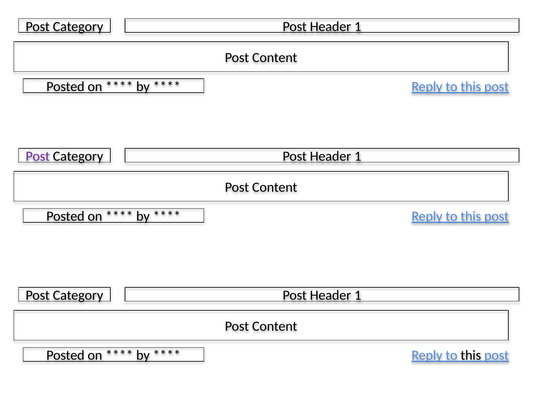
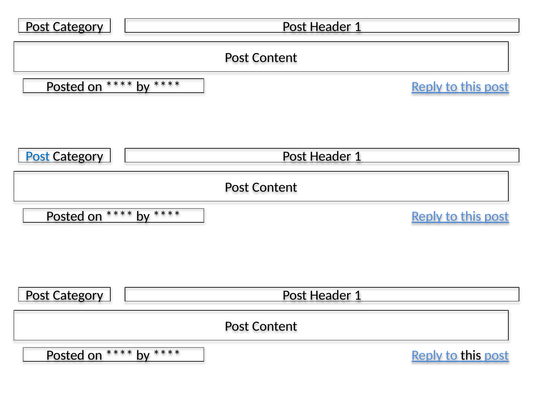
Post at (38, 156) colour: purple -> blue
